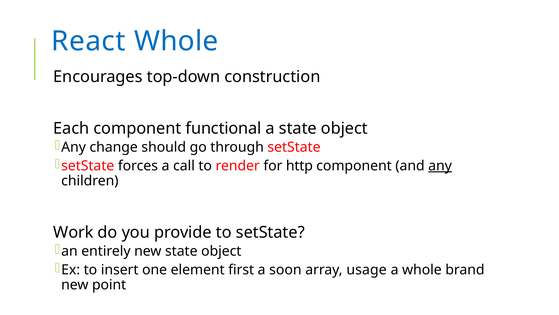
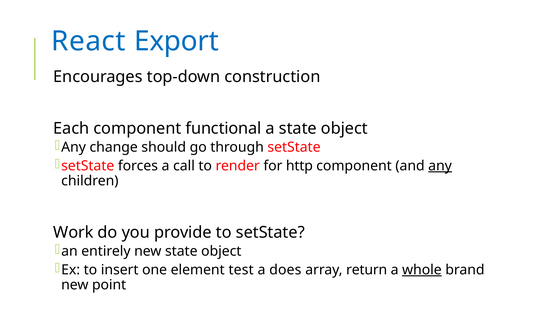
React Whole: Whole -> Export
first: first -> test
soon: soon -> does
usage: usage -> return
whole at (422, 269) underline: none -> present
